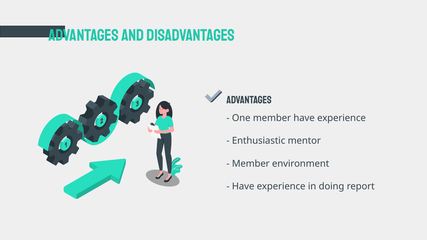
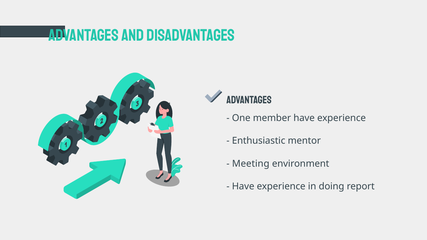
Member at (251, 164): Member -> Meeting
